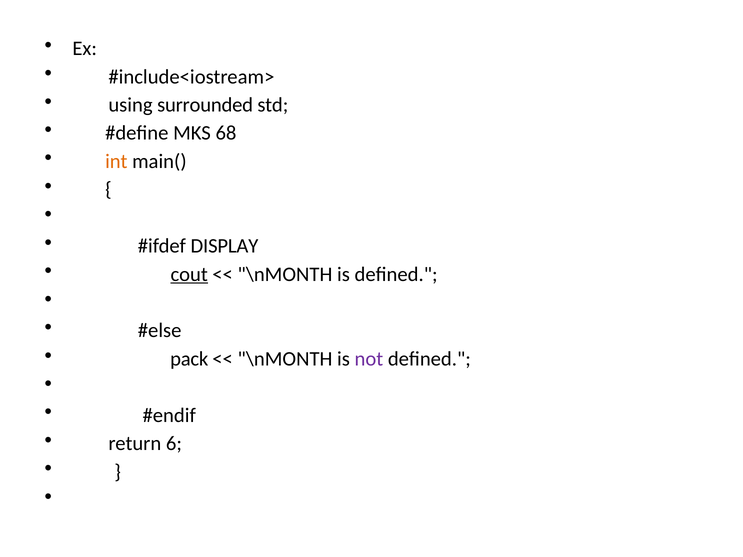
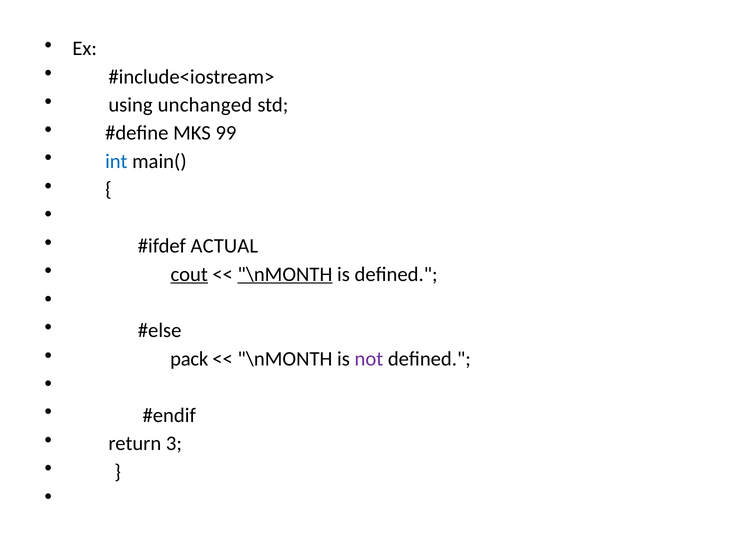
surrounded: surrounded -> unchanged
68: 68 -> 99
int colour: orange -> blue
DISPLAY: DISPLAY -> ACTUAL
\nMONTH at (285, 274) underline: none -> present
6: 6 -> 3
